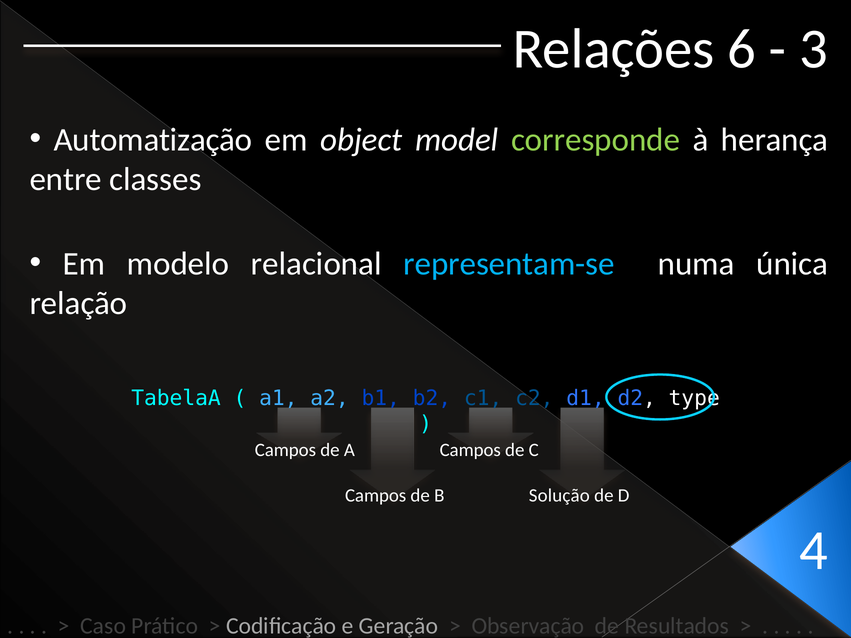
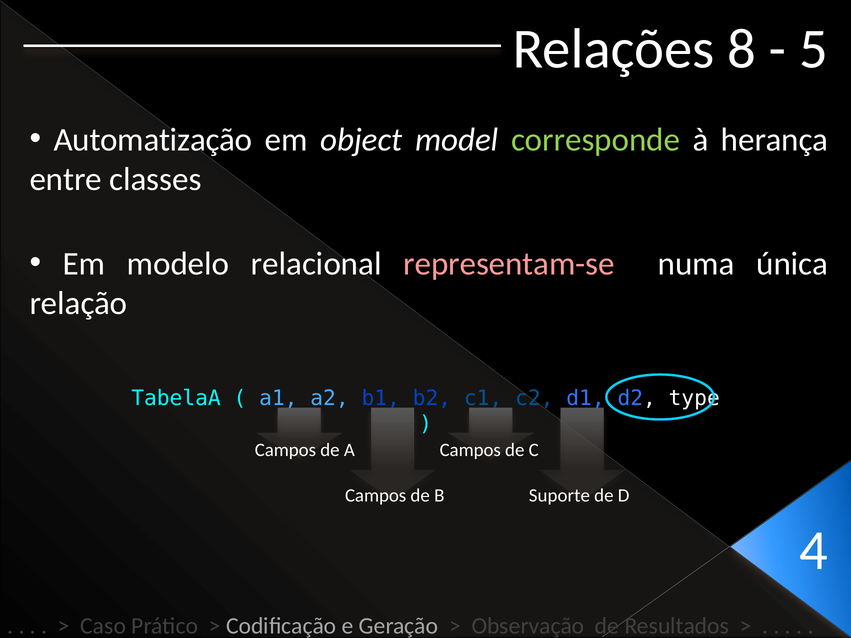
6: 6 -> 8
3: 3 -> 5
representam-se colour: light blue -> pink
Solução: Solução -> Suporte
